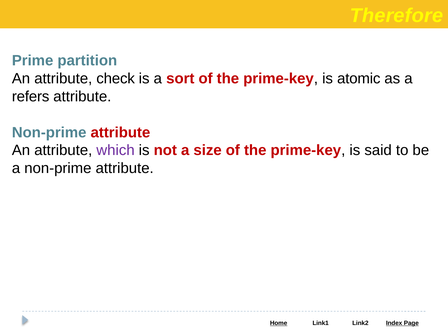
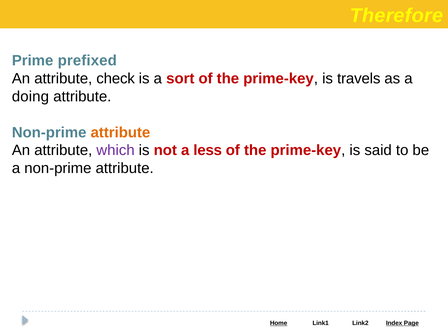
partition: partition -> prefixed
atomic: atomic -> travels
refers: refers -> doing
attribute at (120, 132) colour: red -> orange
size: size -> less
